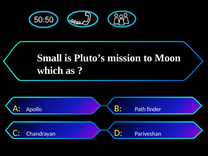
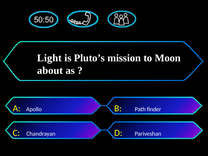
Small: Small -> Light
which: which -> about
